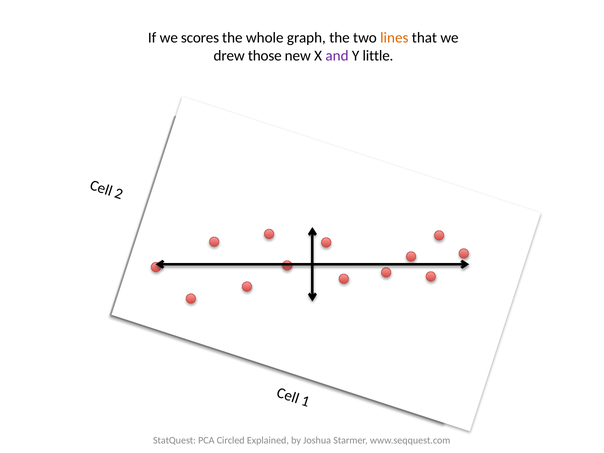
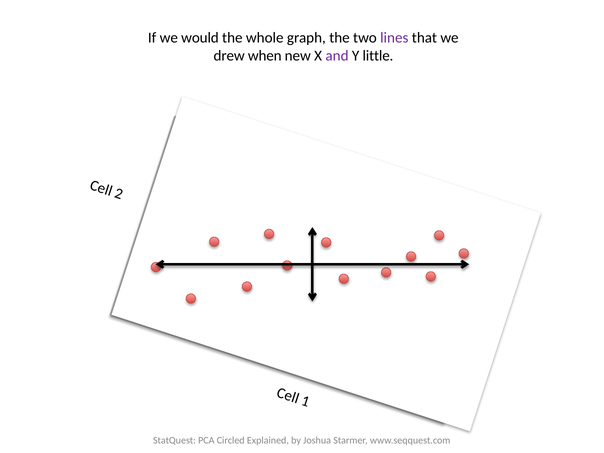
scores: scores -> would
lines colour: orange -> purple
those: those -> when
